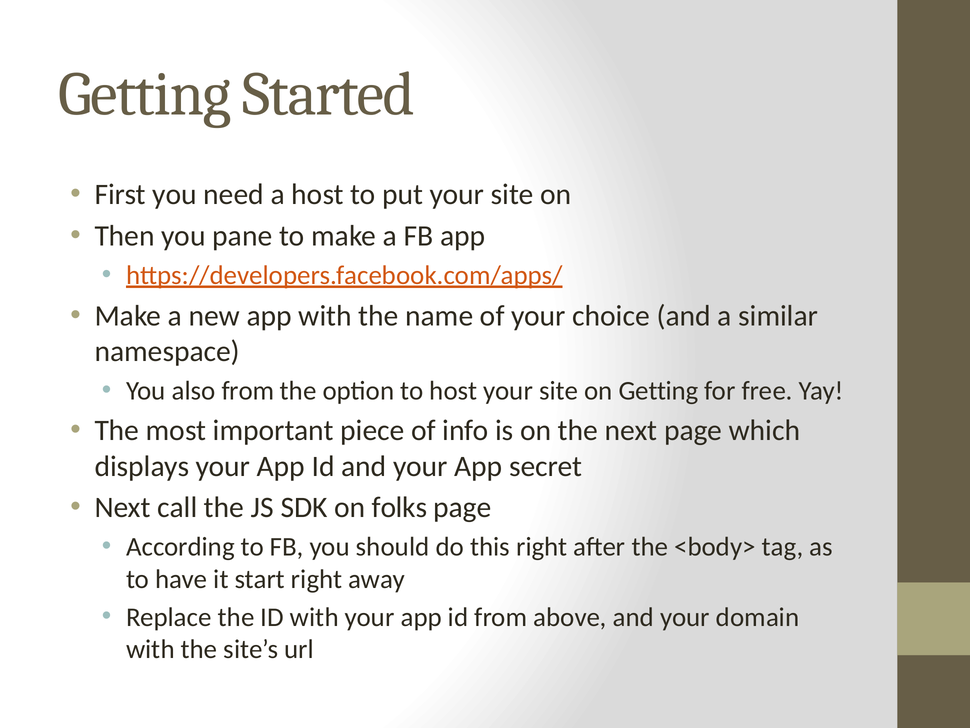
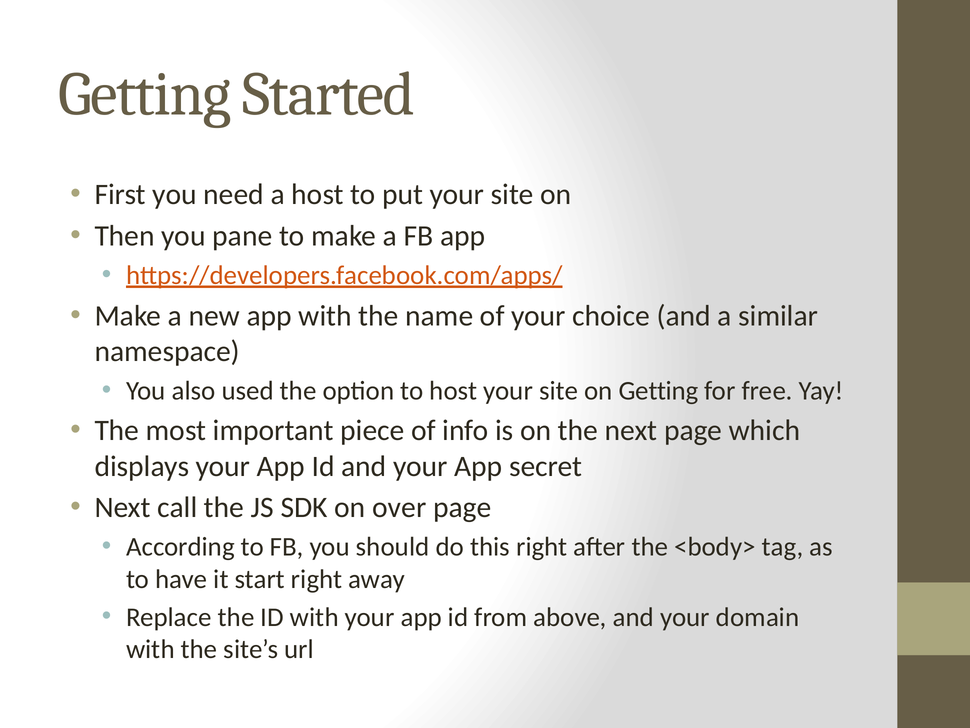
also from: from -> used
folks: folks -> over
